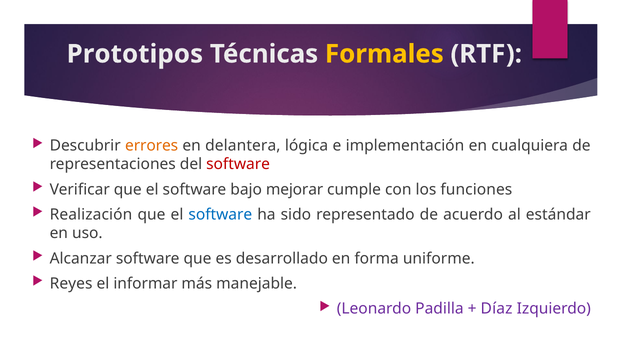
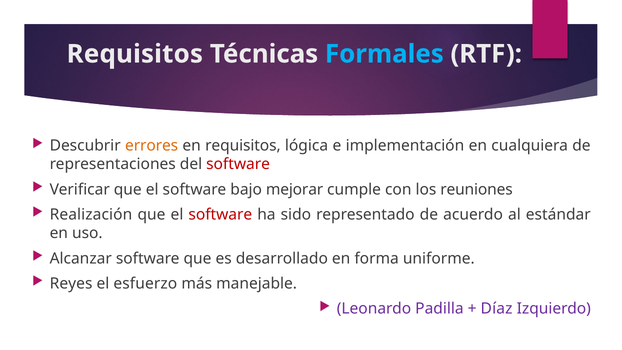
Prototipos at (135, 54): Prototipos -> Requisitos
Formales colour: yellow -> light blue
en delantera: delantera -> requisitos
funciones: funciones -> reuniones
software at (220, 215) colour: blue -> red
informar: informar -> esfuerzo
